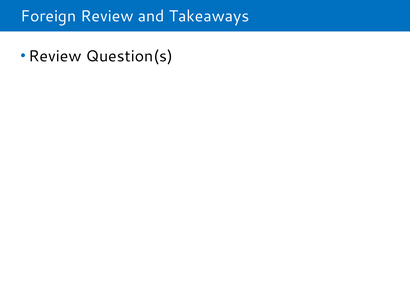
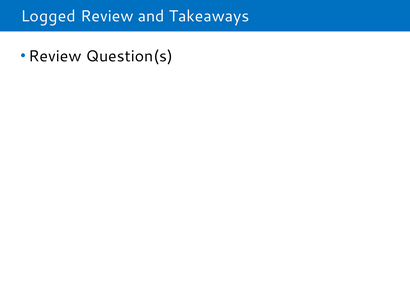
Foreign: Foreign -> Logged
